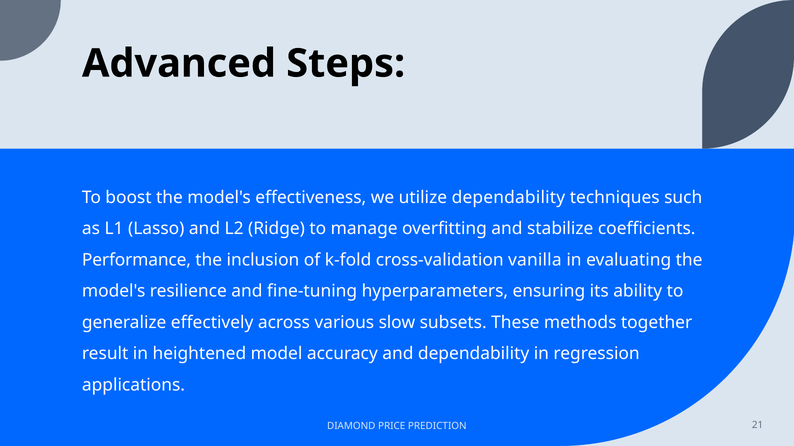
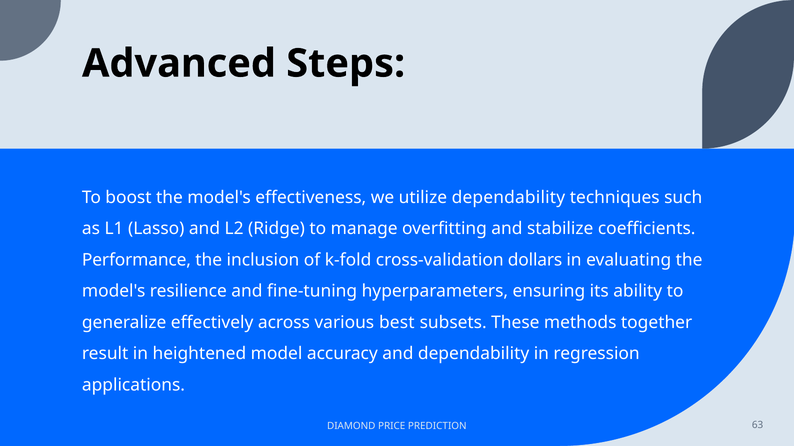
vanilla: vanilla -> dollars
slow: slow -> best
21: 21 -> 63
